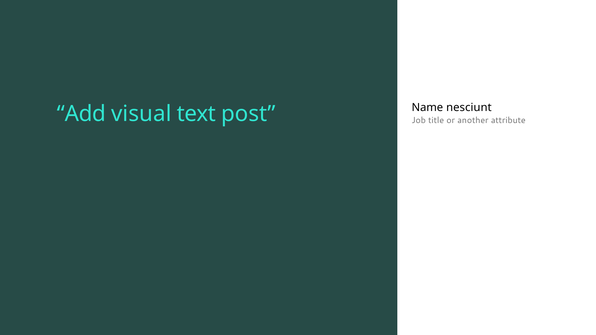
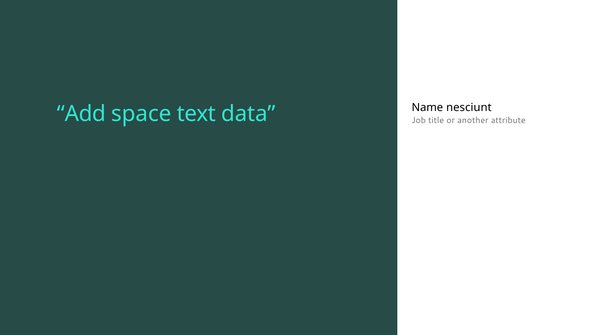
visual: visual -> space
post: post -> data
